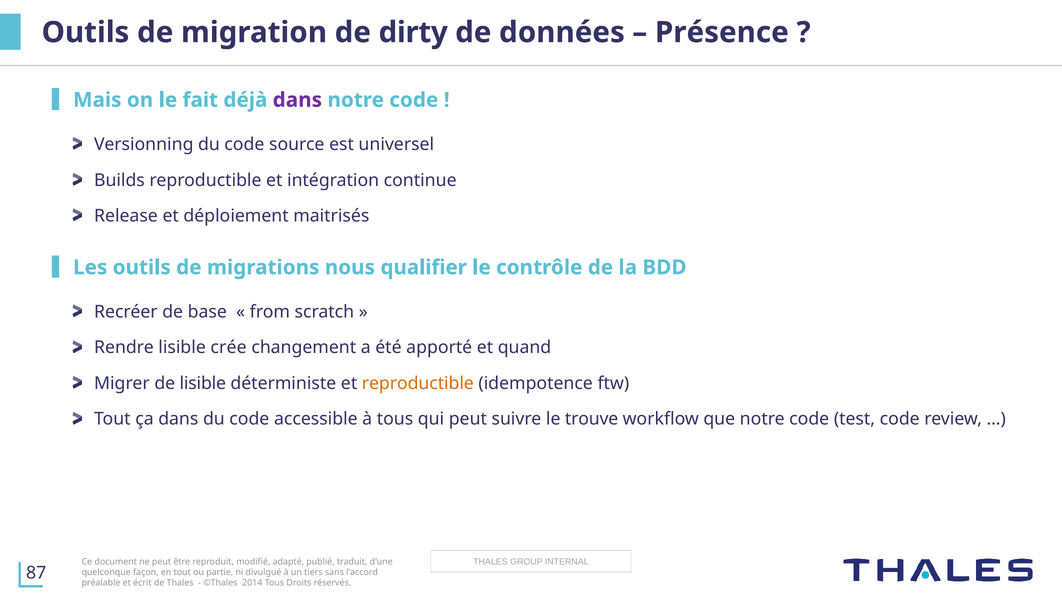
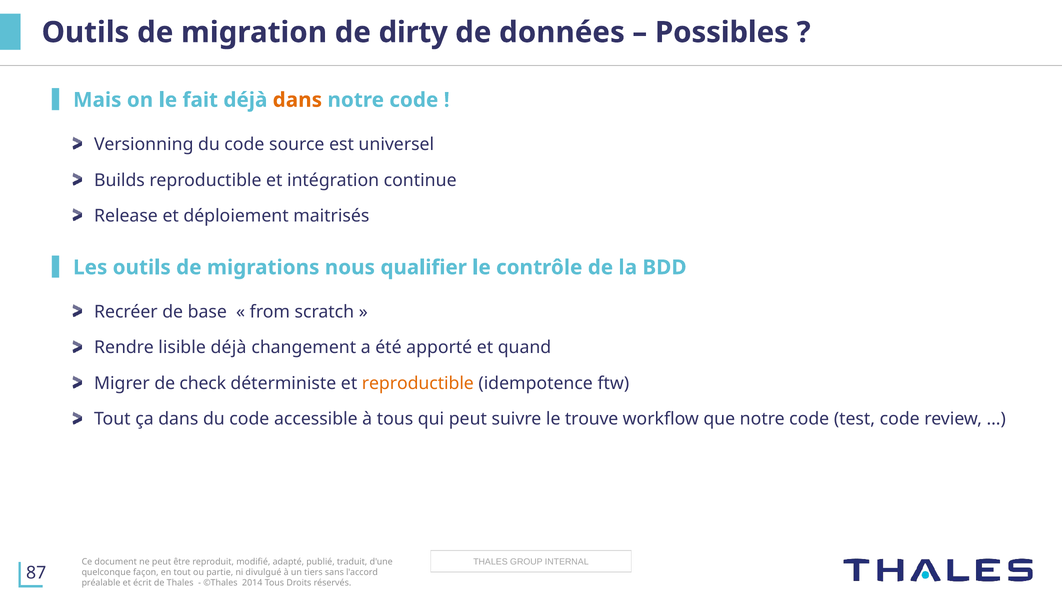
Présence: Présence -> Possibles
dans at (297, 100) colour: purple -> orange
lisible crée: crée -> déjà
de lisible: lisible -> check
